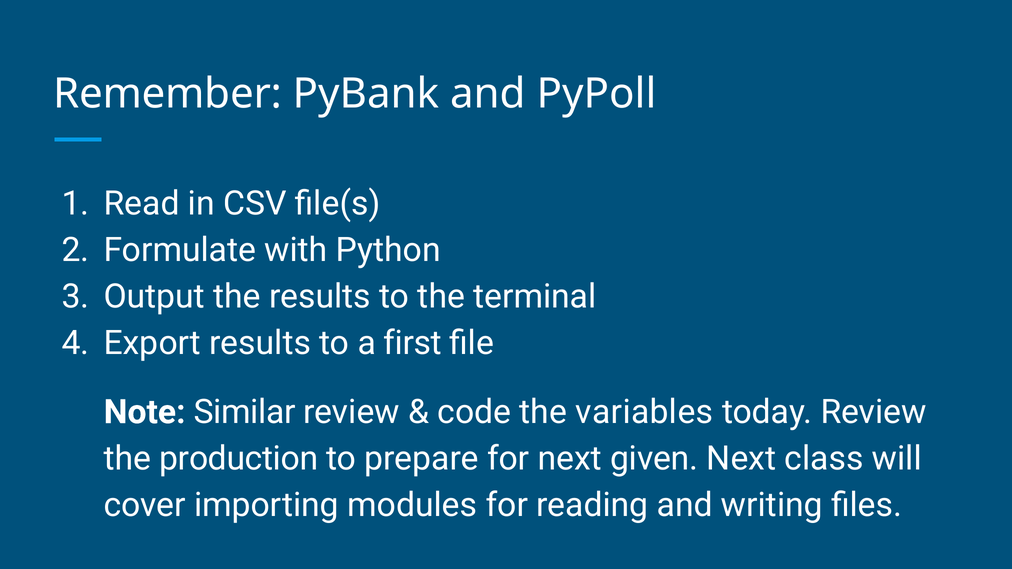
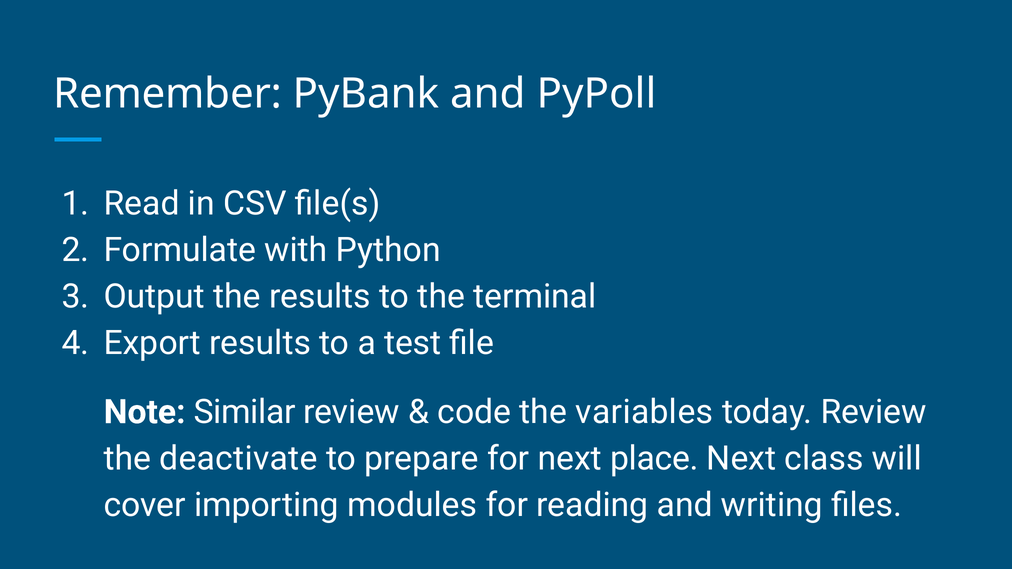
first: first -> test
production: production -> deactivate
given: given -> place
